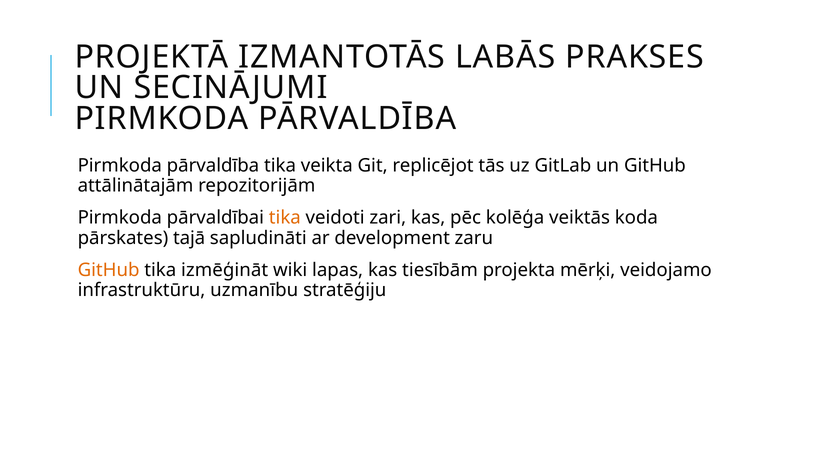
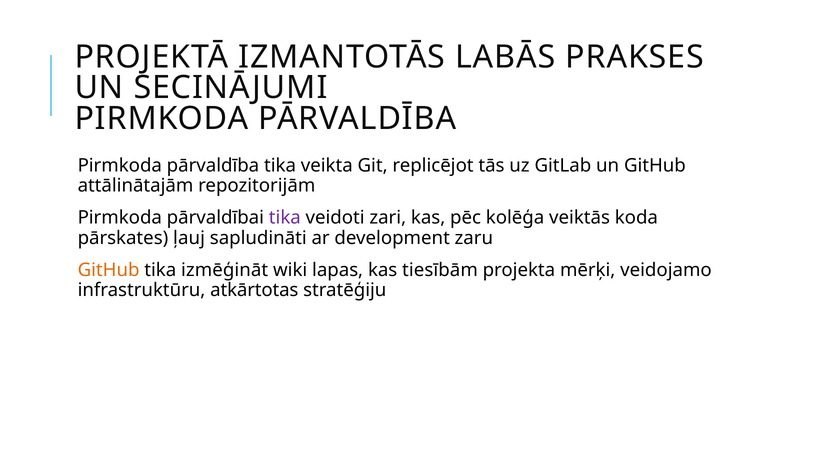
tika at (285, 218) colour: orange -> purple
tajā: tajā -> ļauj
uzmanību: uzmanību -> atkārtotas
